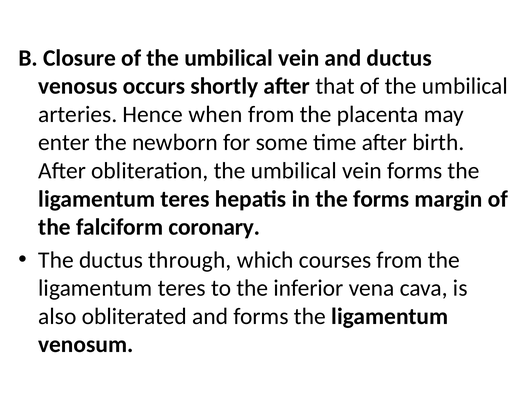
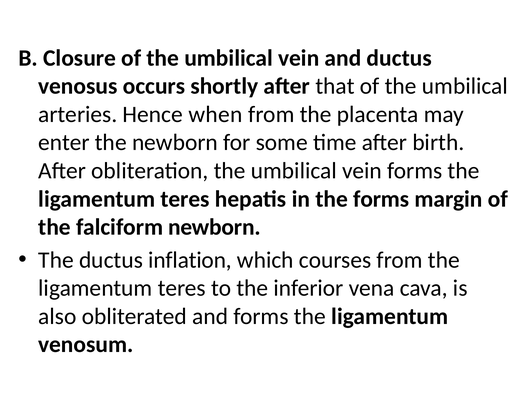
falciform coronary: coronary -> newborn
through: through -> inflation
